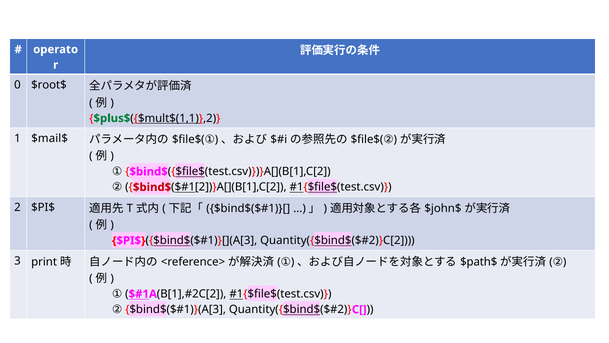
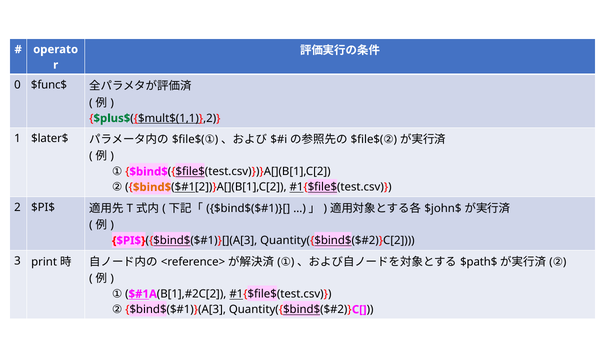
$root$: $root$ -> $func$
$mail$: $mail$ -> $later$
$bind$ at (152, 187) colour: red -> orange
